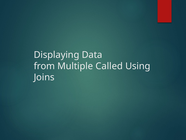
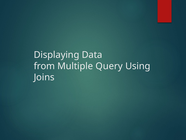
Called: Called -> Query
